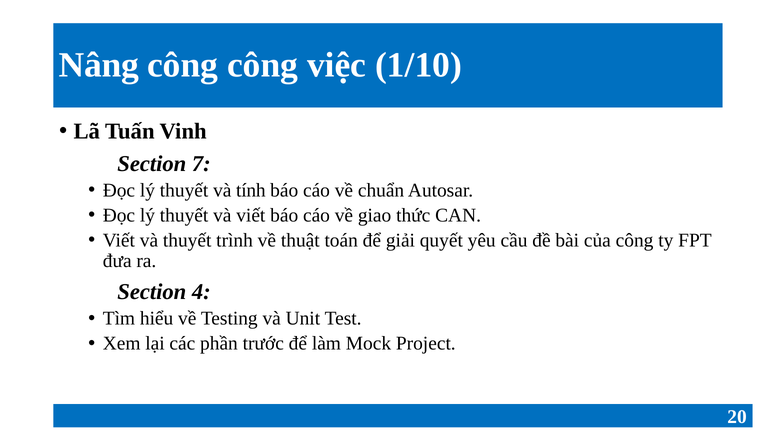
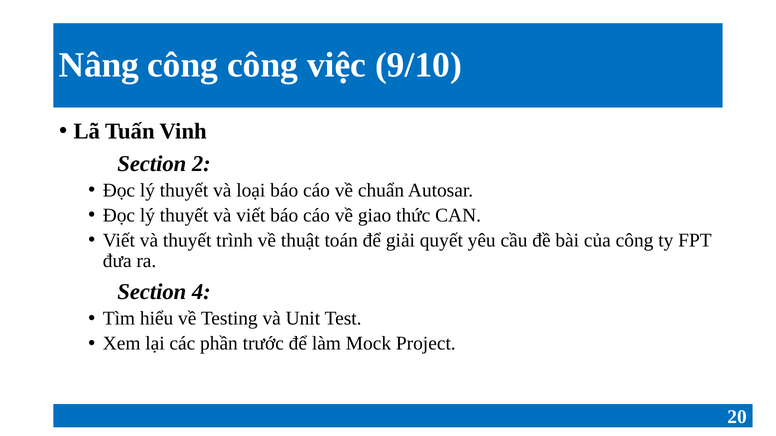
1/10: 1/10 -> 9/10
7: 7 -> 2
tính: tính -> loại
